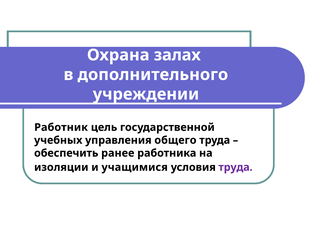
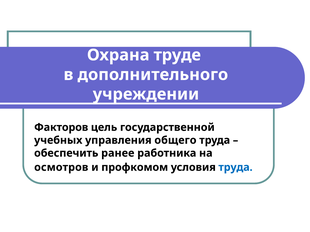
залах: залах -> труде
Работник: Работник -> Факторов
изоляции: изоляции -> осмотров
учащимися: учащимися -> профкомом
труда at (235, 168) colour: purple -> blue
